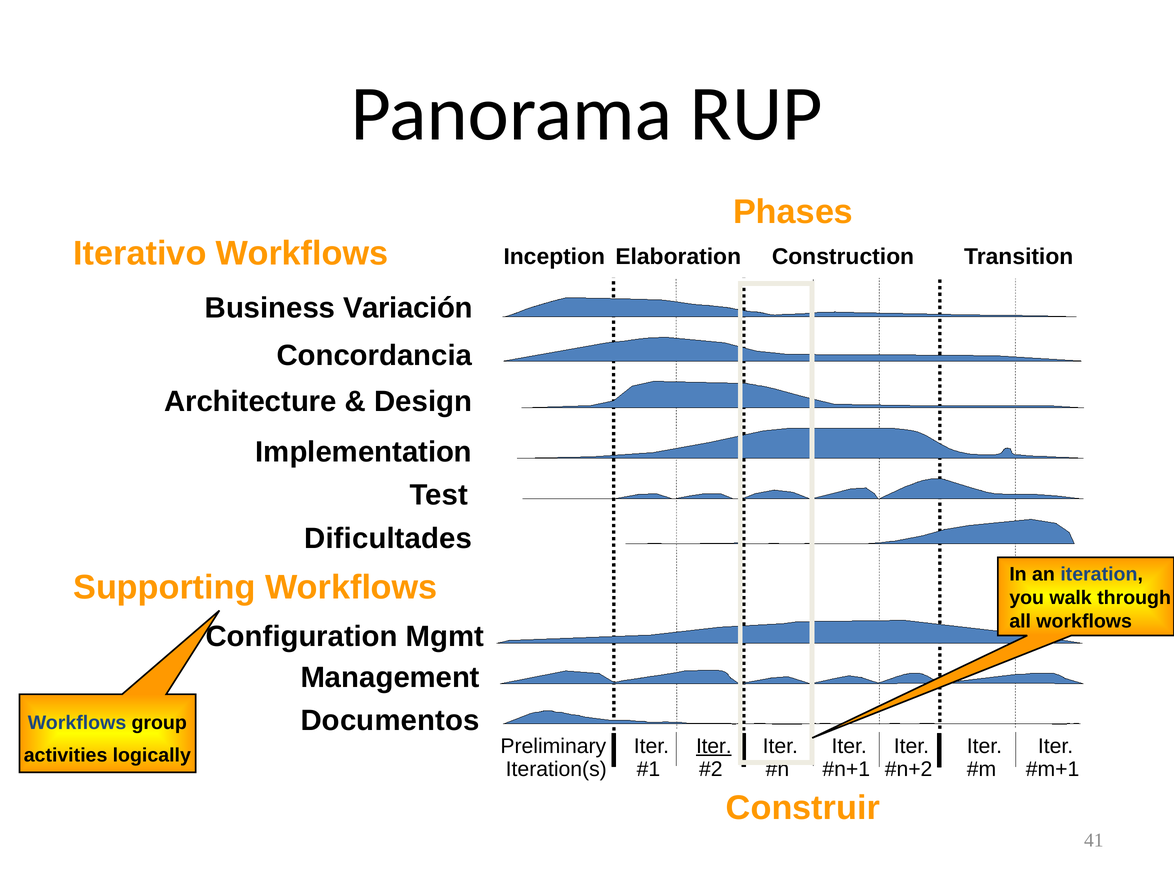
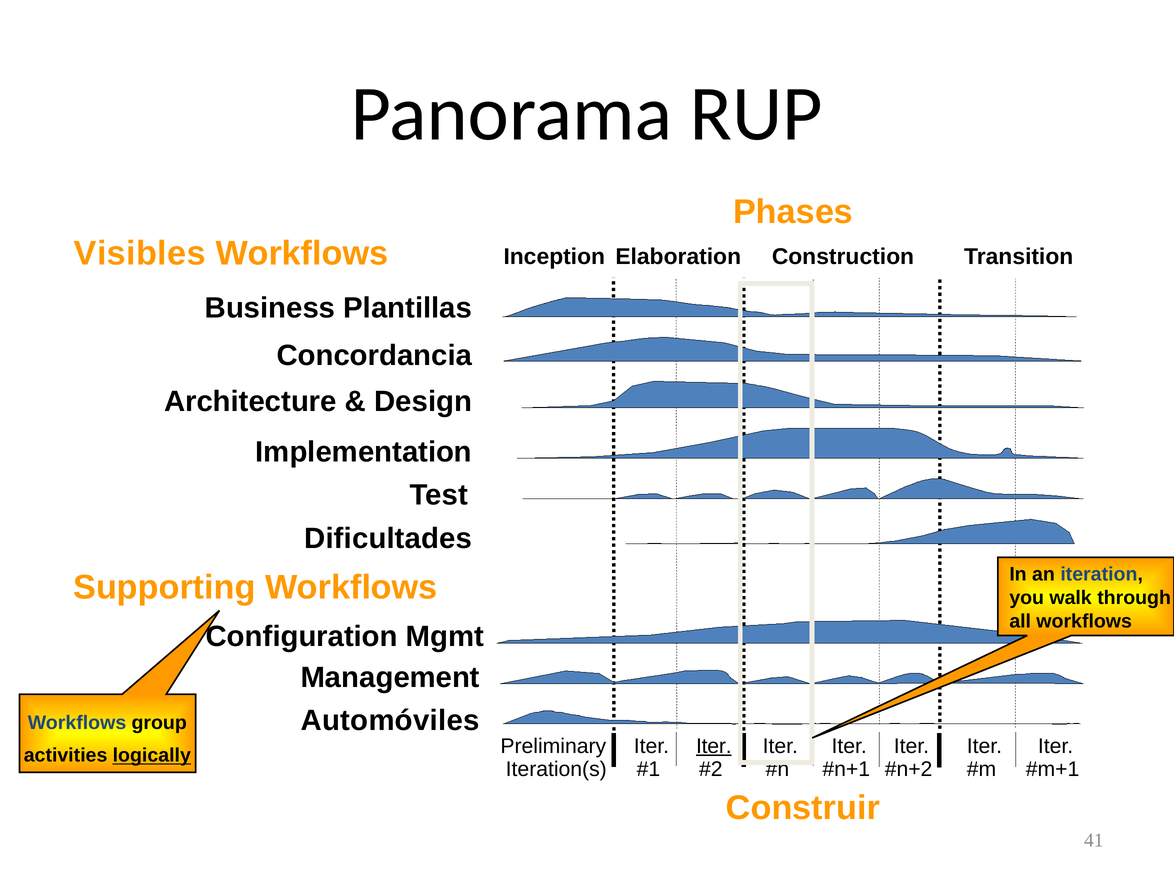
Iterativo: Iterativo -> Visibles
Variación: Variación -> Plantillas
Documentos: Documentos -> Automóviles
logically underline: none -> present
